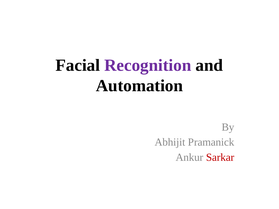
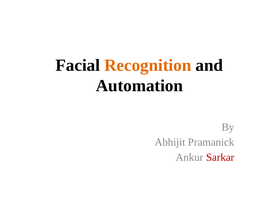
Recognition colour: purple -> orange
